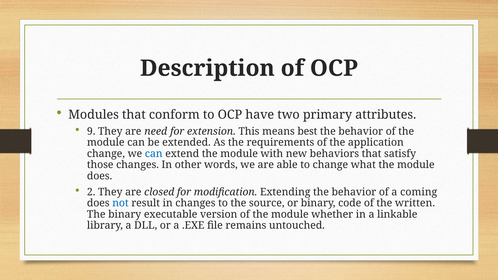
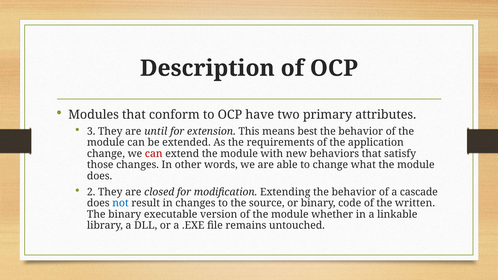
9: 9 -> 3
need: need -> until
can at (154, 154) colour: blue -> red
coming: coming -> cascade
